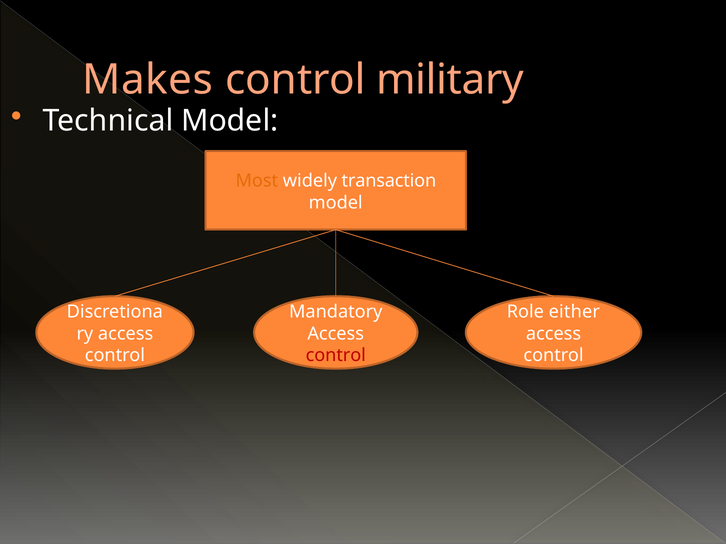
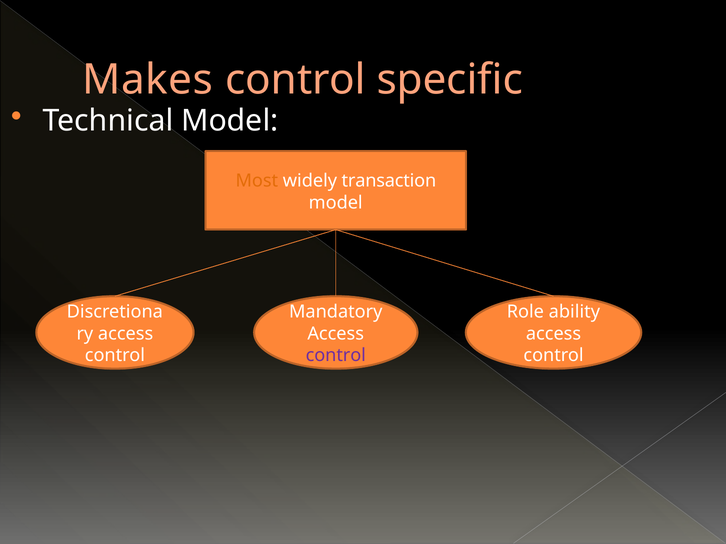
military: military -> specific
either: either -> ability
control at (336, 356) colour: red -> purple
